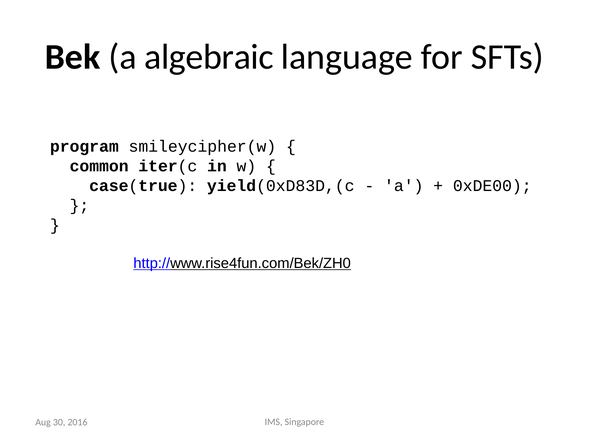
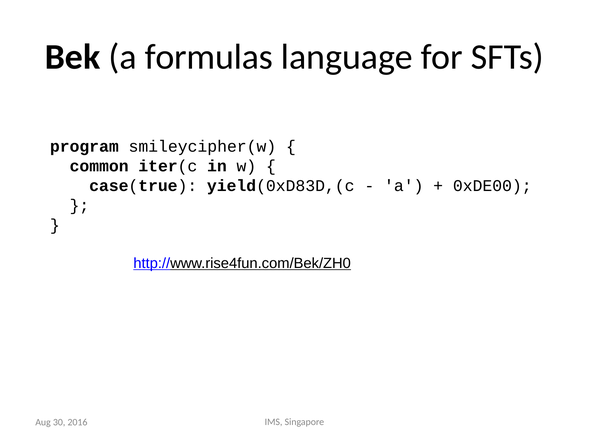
algebraic: algebraic -> formulas
